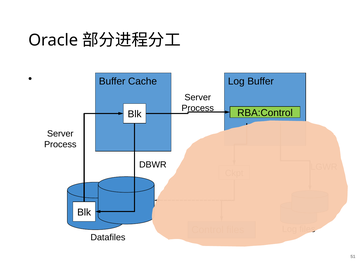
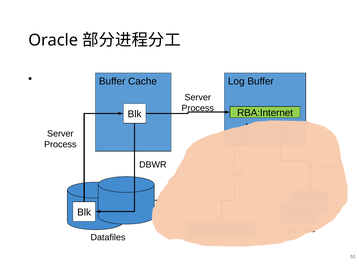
RBA:Control: RBA:Control -> RBA:Internet
